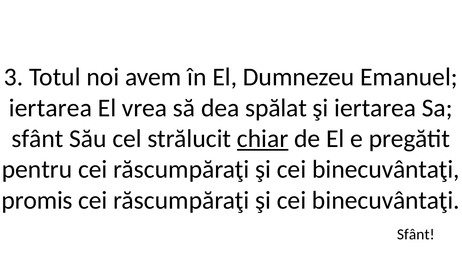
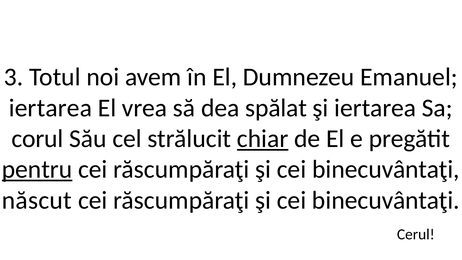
sfânt at (37, 139): sfânt -> corul
pentru underline: none -> present
promis: promis -> născut
Sfânt at (416, 234): Sfânt -> Cerul
